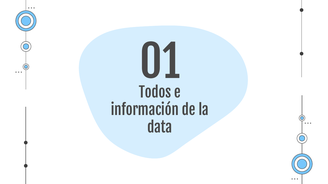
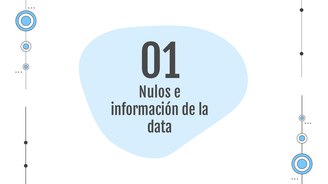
Todos: Todos -> Nulos
